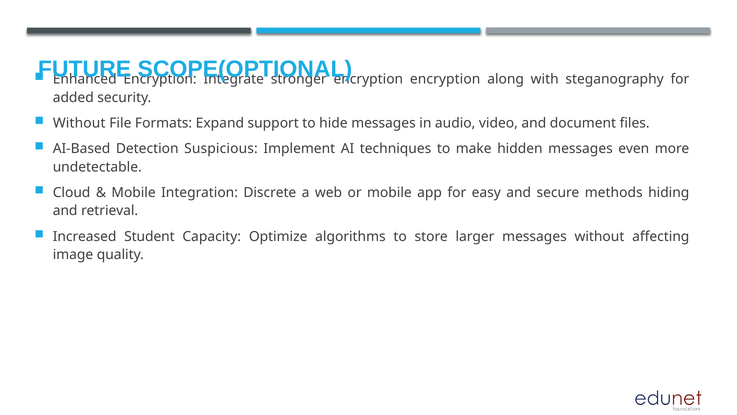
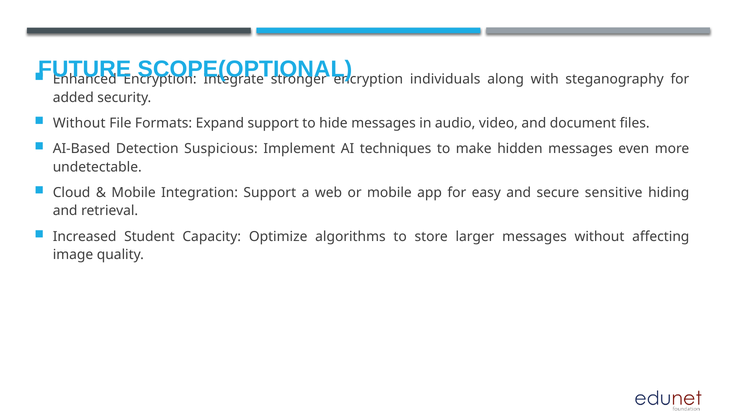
encryption encryption: encryption -> individuals
Integration Discrete: Discrete -> Support
methods: methods -> sensitive
